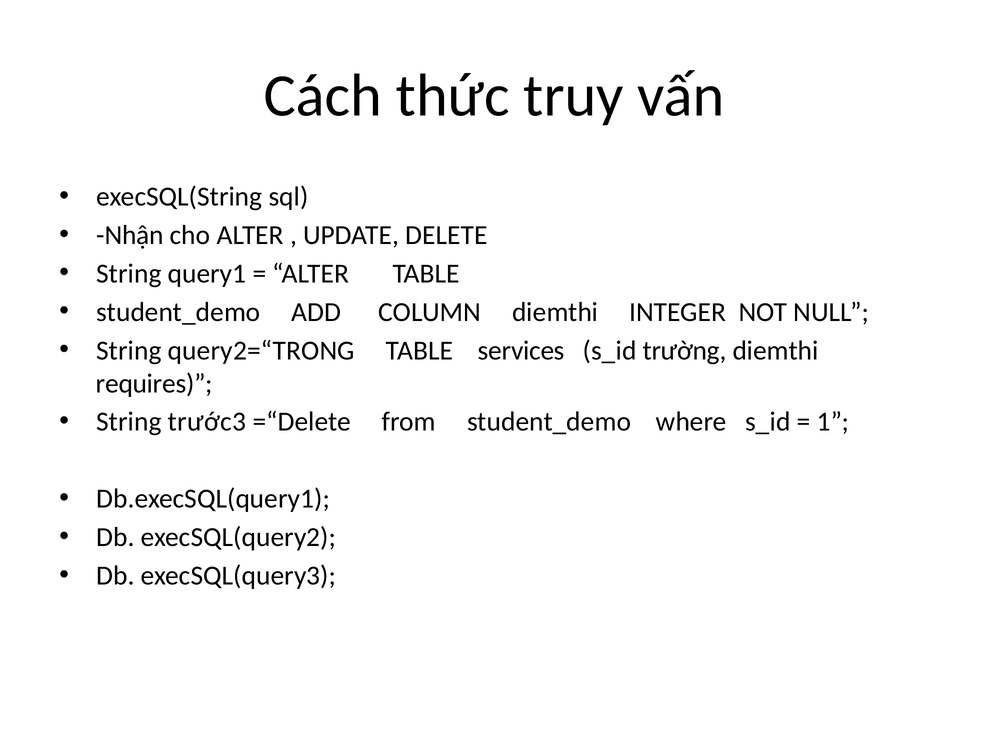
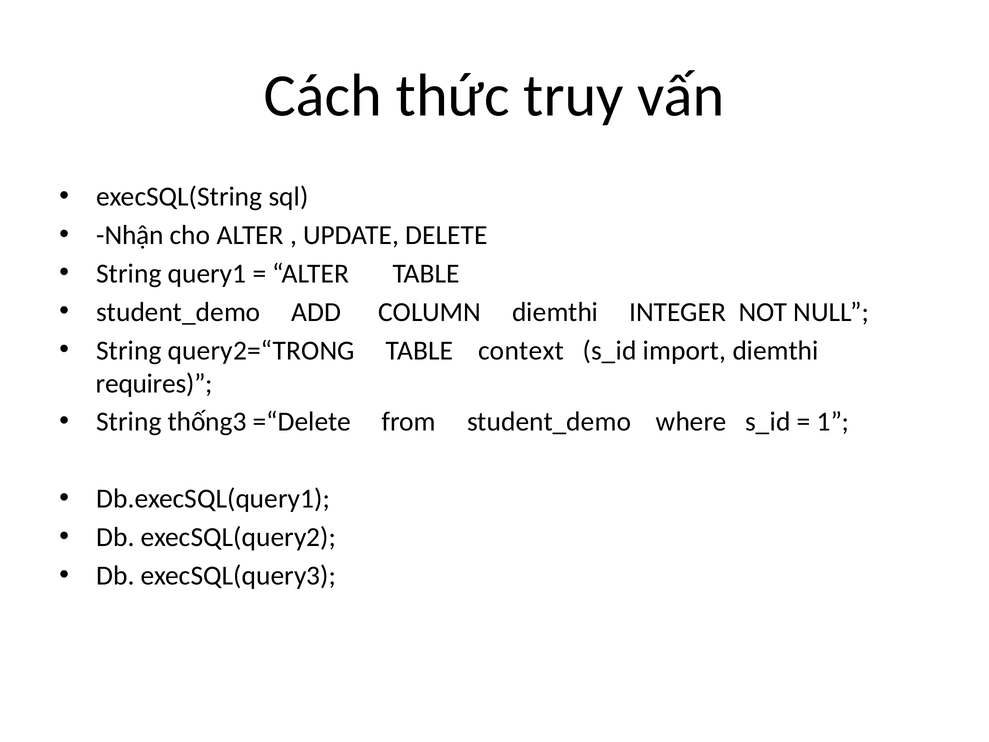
services: services -> context
trường: trường -> import
trước3: trước3 -> thống3
